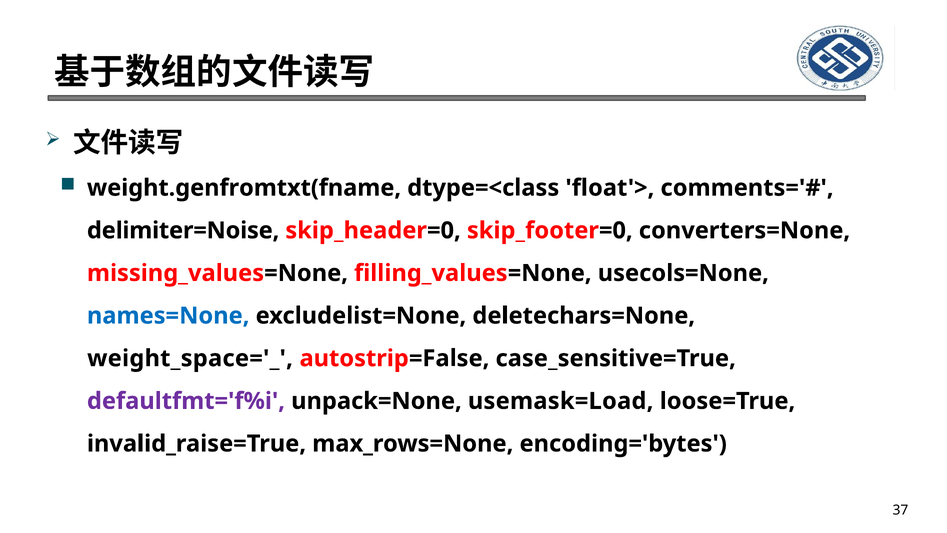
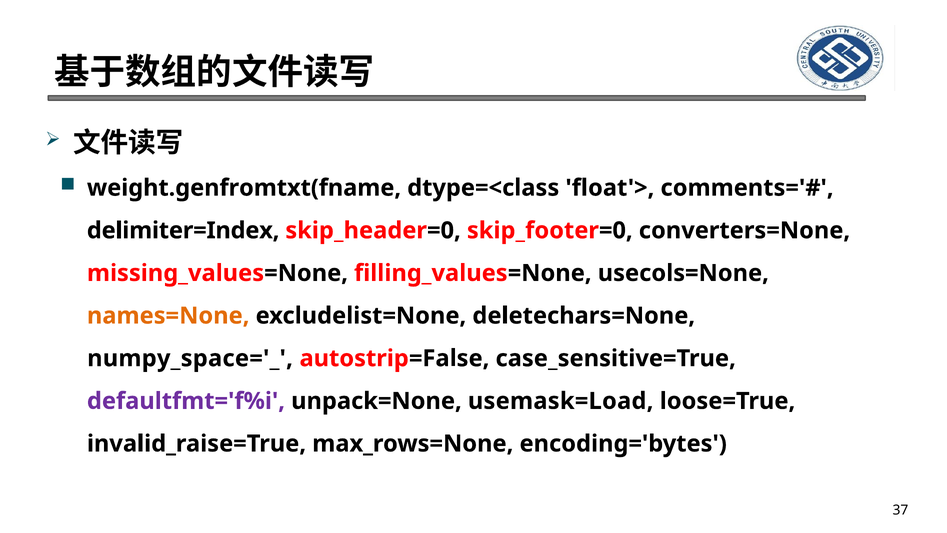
delimiter=Noise: delimiter=Noise -> delimiter=Index
names=None colour: blue -> orange
weight_space='_: weight_space='_ -> numpy_space='_
